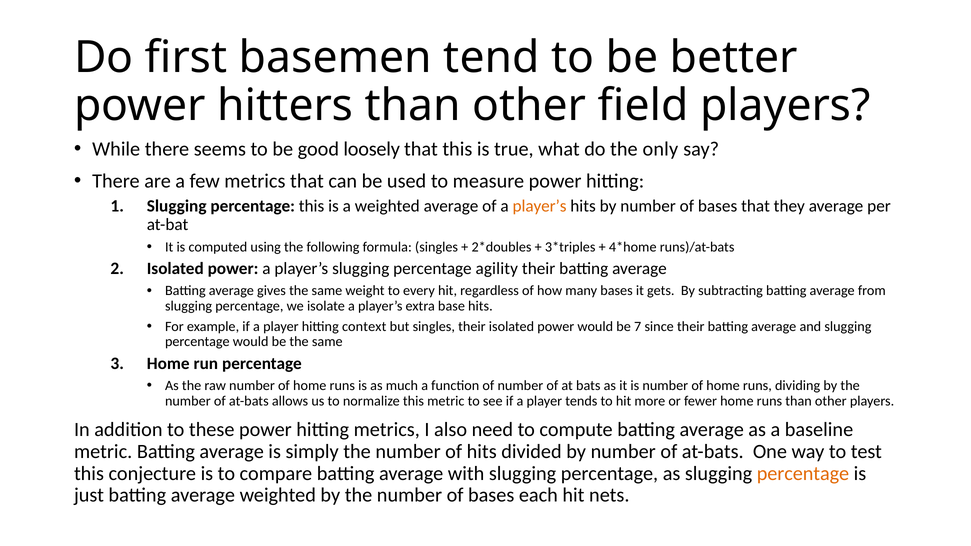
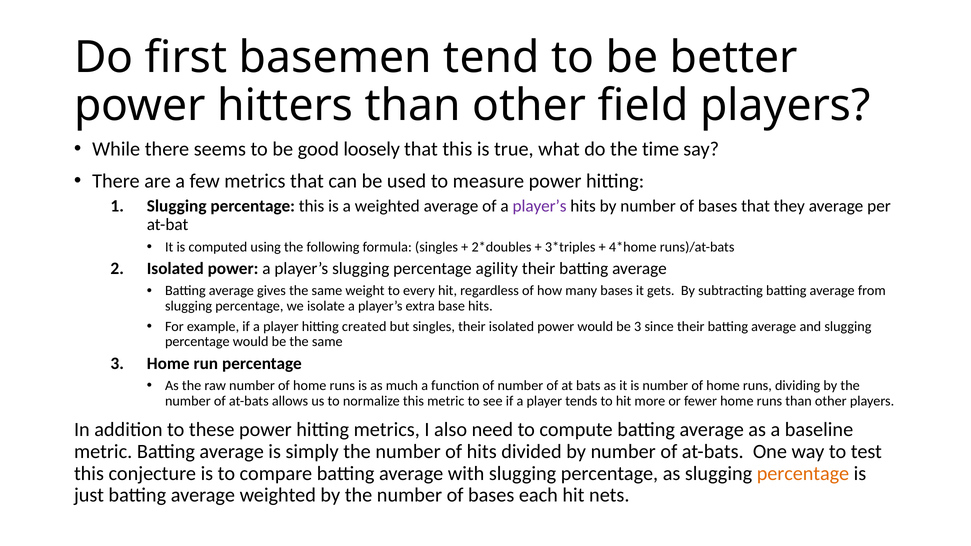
only: only -> time
player’s at (540, 206) colour: orange -> purple
context: context -> created
be 7: 7 -> 3
